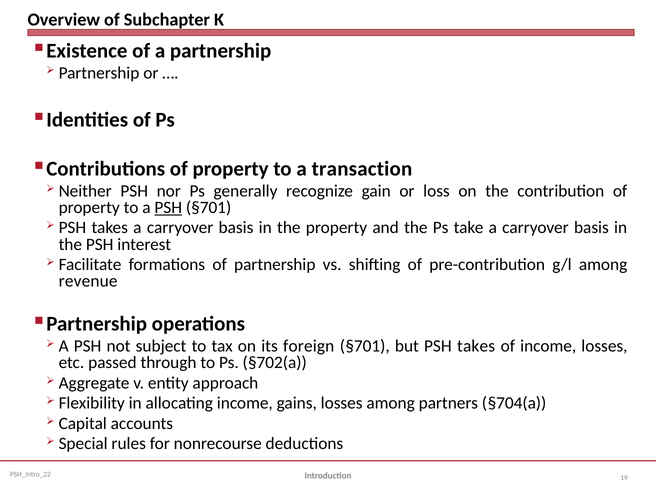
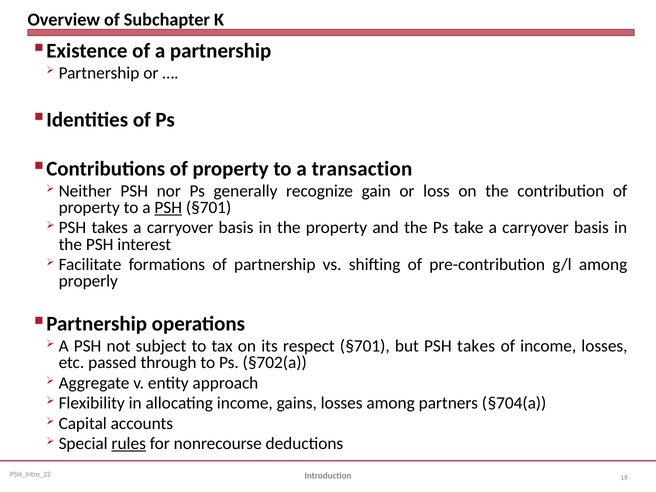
revenue: revenue -> properly
foreign: foreign -> respect
rules underline: none -> present
